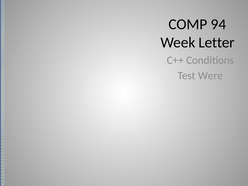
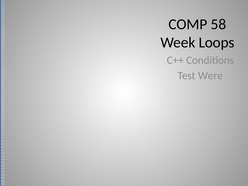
94: 94 -> 58
Letter: Letter -> Loops
